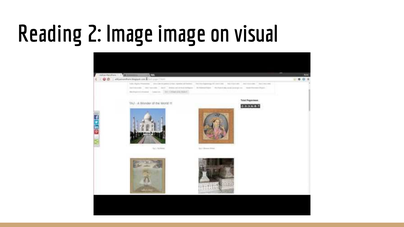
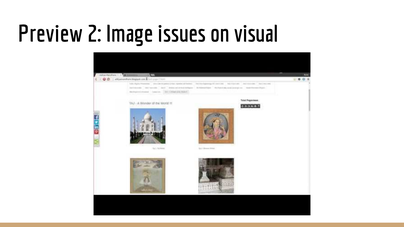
Reading: Reading -> Preview
Image image: image -> issues
